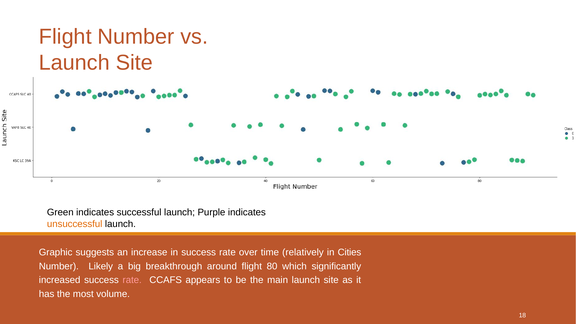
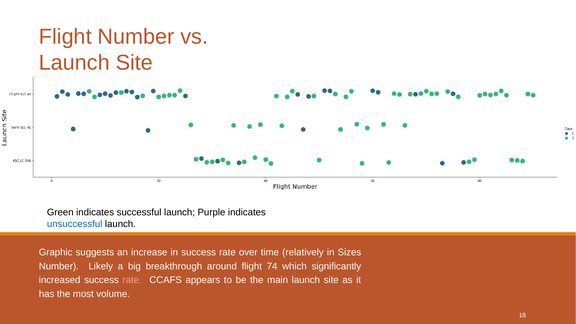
unsuccessful colour: orange -> blue
Cities: Cities -> Sizes
80: 80 -> 74
